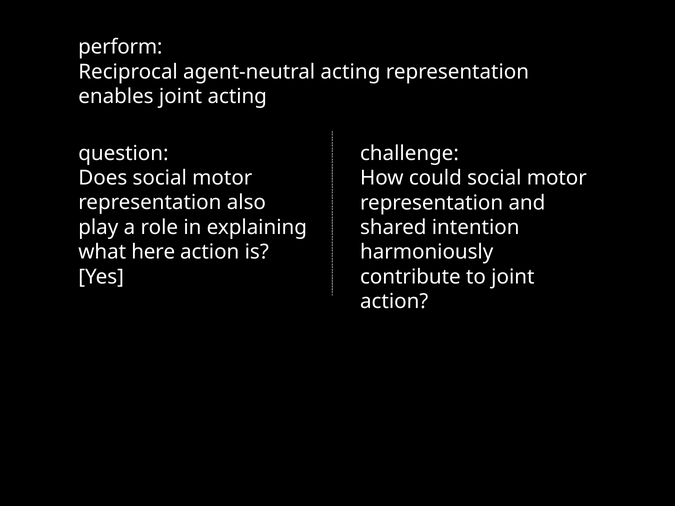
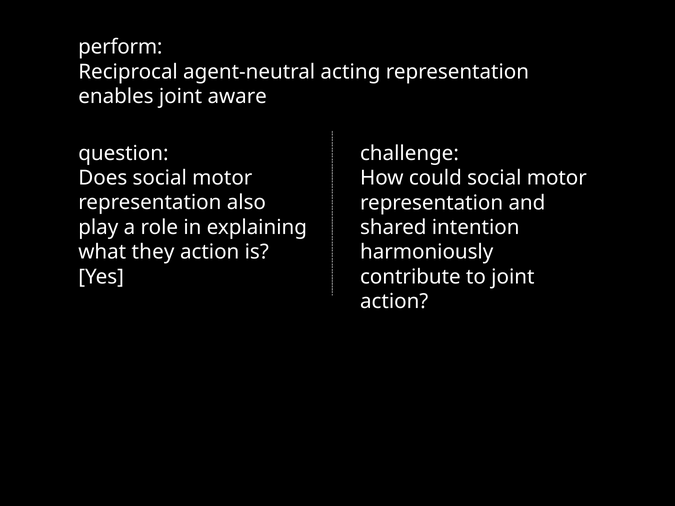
joint acting: acting -> aware
here: here -> they
